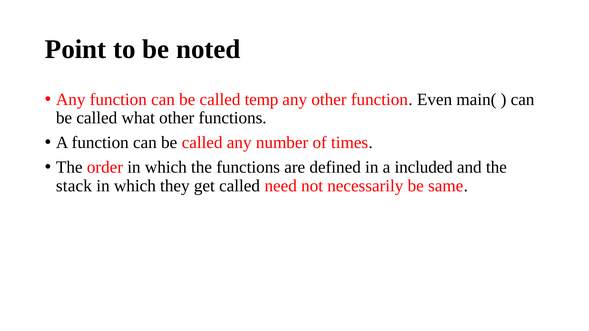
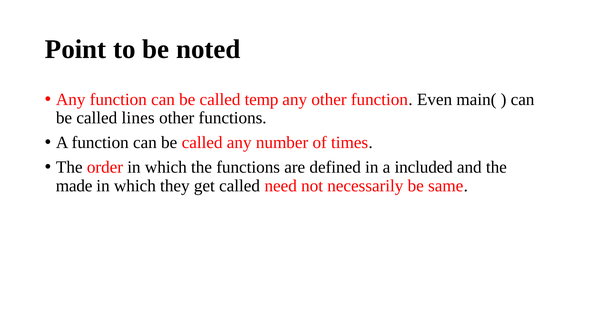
what: what -> lines
stack: stack -> made
